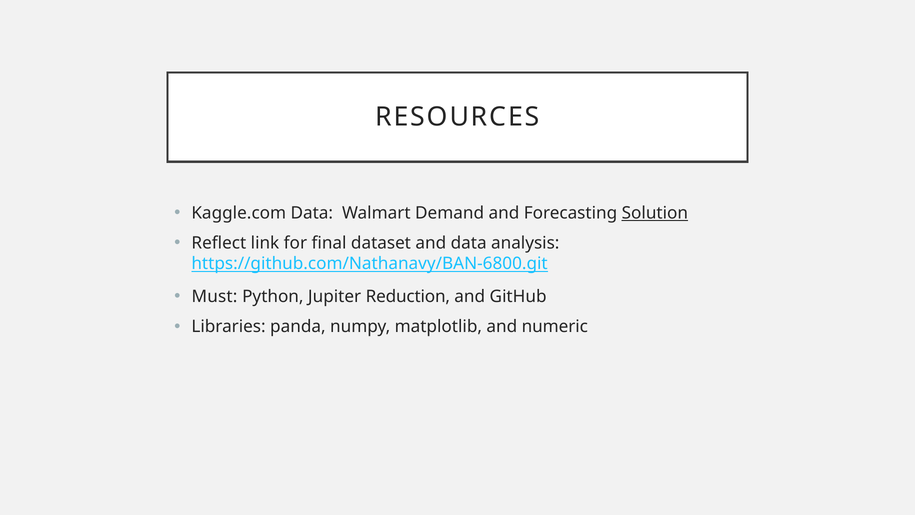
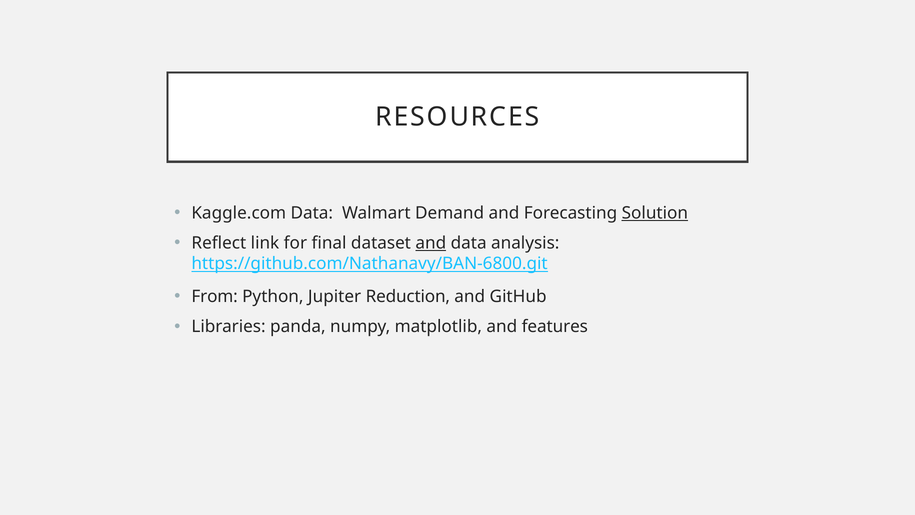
and at (431, 243) underline: none -> present
Must: Must -> From
numeric: numeric -> features
